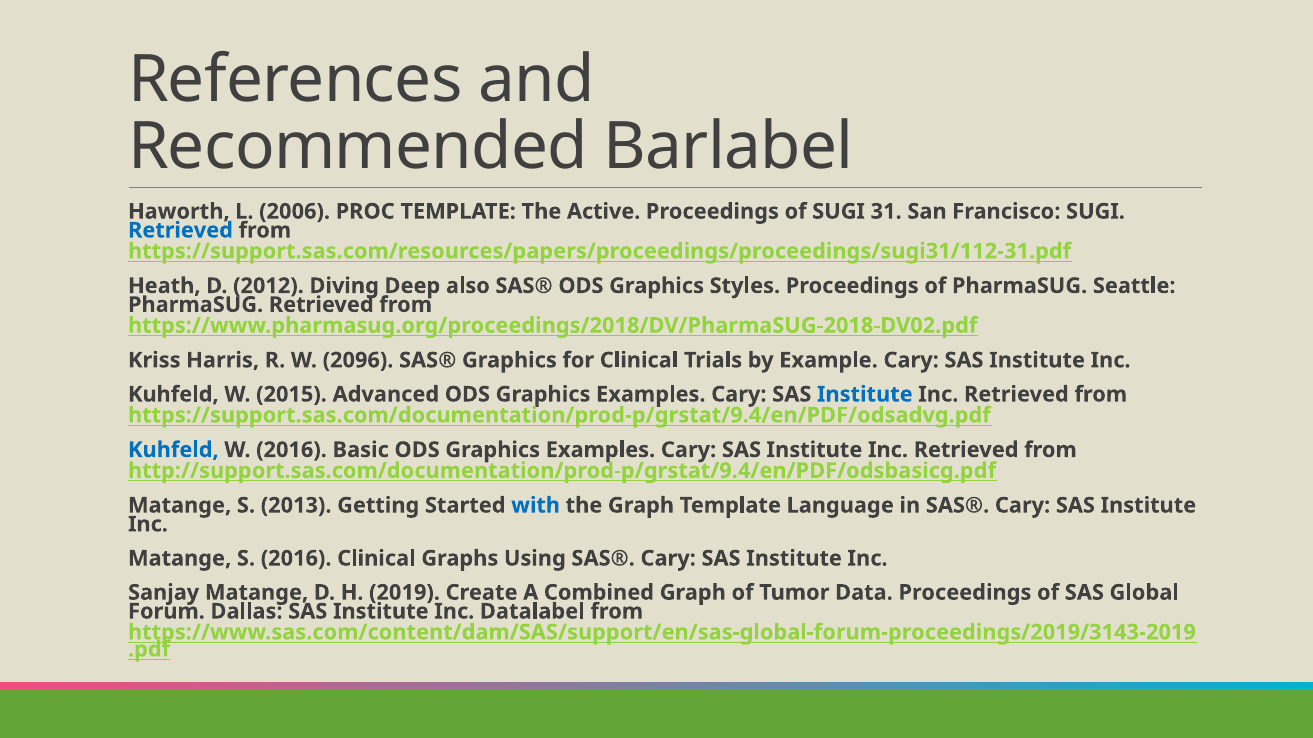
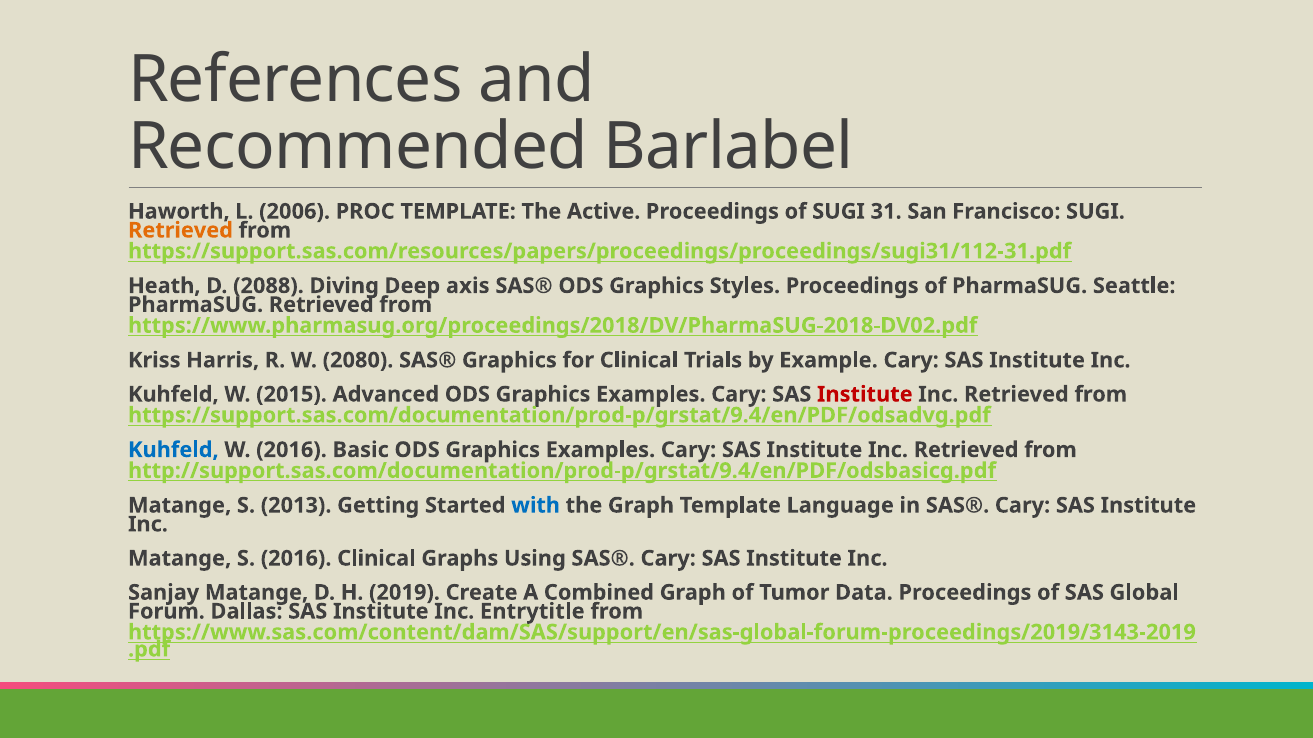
Retrieved at (180, 230) colour: blue -> orange
2012: 2012 -> 2088
also: also -> axis
2096: 2096 -> 2080
Institute at (865, 395) colour: blue -> red
Datalabel: Datalabel -> Entrytitle
